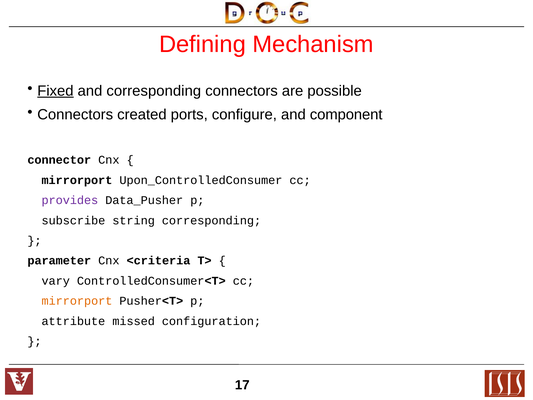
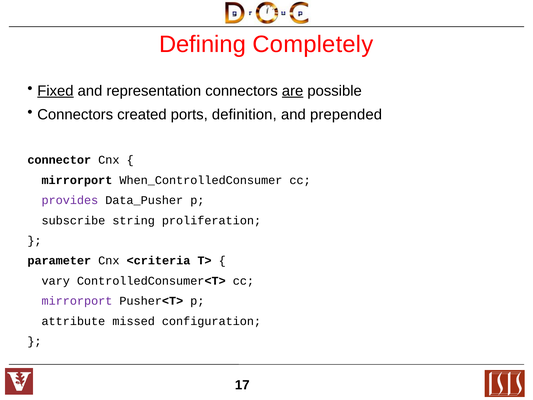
Mechanism: Mechanism -> Completely
and corresponding: corresponding -> representation
are underline: none -> present
configure: configure -> definition
component: component -> prepended
Upon_ControlledConsumer: Upon_ControlledConsumer -> When_ControlledConsumer
string corresponding: corresponding -> proliferation
mirrorport at (77, 301) colour: orange -> purple
